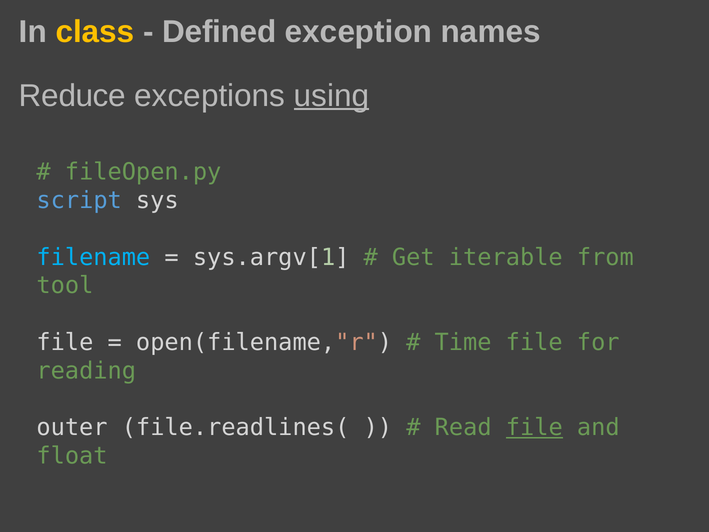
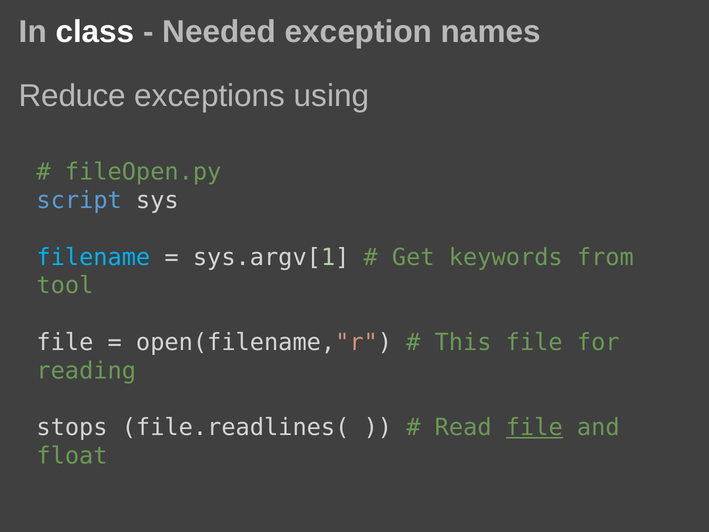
class colour: yellow -> white
Defined: Defined -> Needed
using underline: present -> none
iterable: iterable -> keywords
Time: Time -> This
outer: outer -> stops
